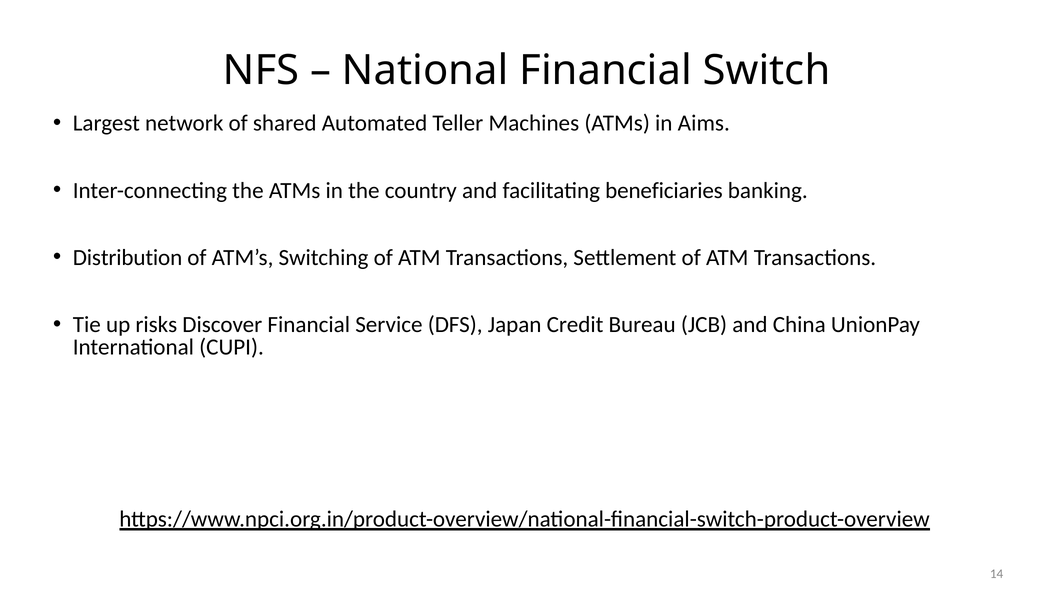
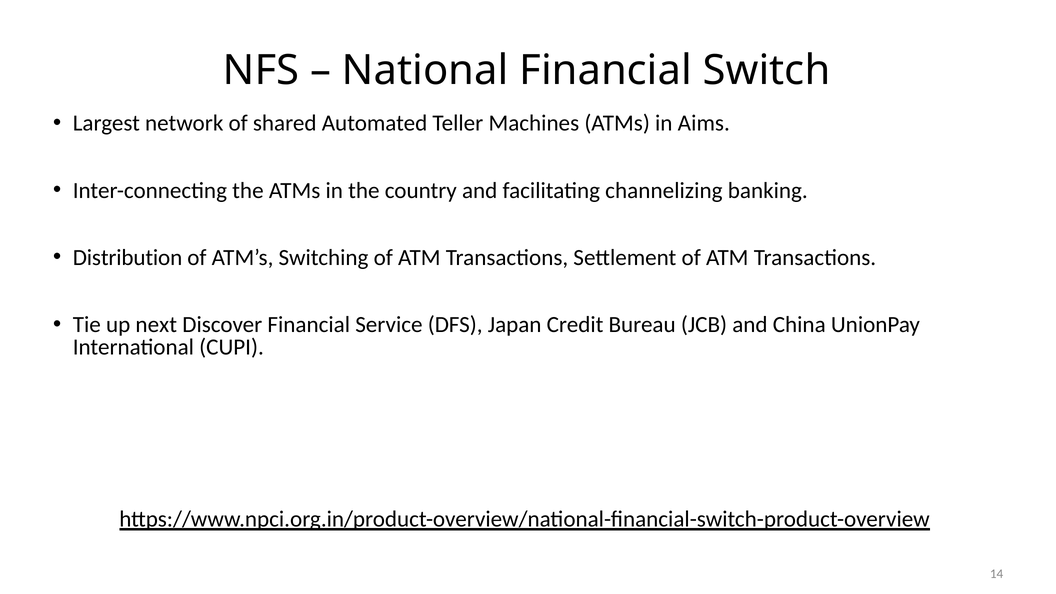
beneficiaries: beneficiaries -> channelizing
risks: risks -> next
